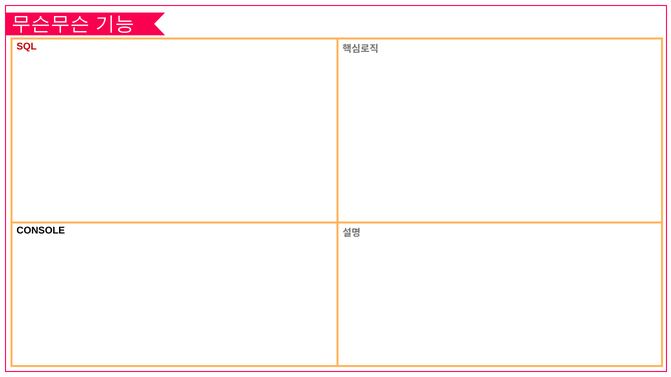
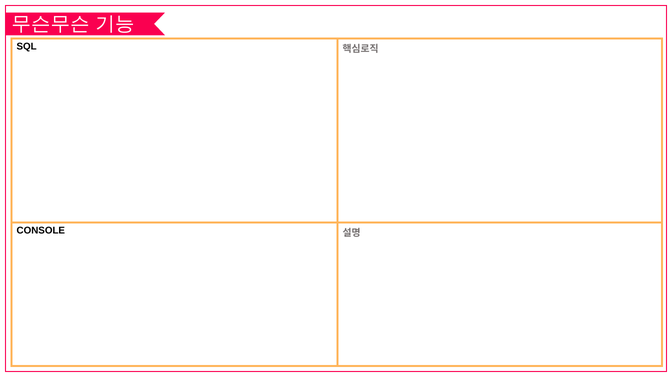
SQL colour: red -> black
